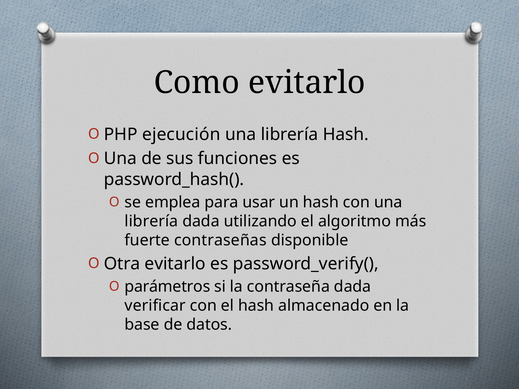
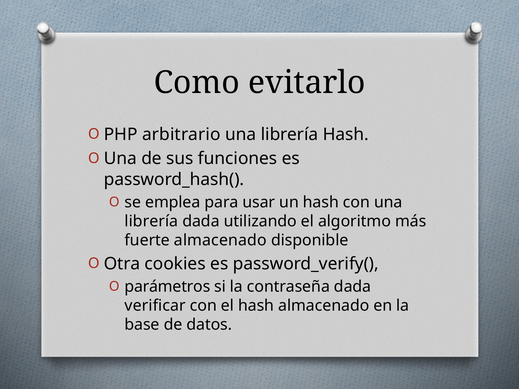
ejecución: ejecución -> arbitrario
fuerte contraseñas: contraseñas -> almacenado
Otra evitarlo: evitarlo -> cookies
